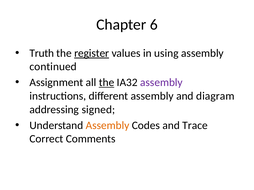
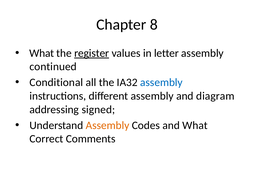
6: 6 -> 8
Truth at (42, 53): Truth -> What
using: using -> letter
Assignment: Assignment -> Conditional
the at (107, 83) underline: present -> none
assembly at (161, 83) colour: purple -> blue
and Trace: Trace -> What
